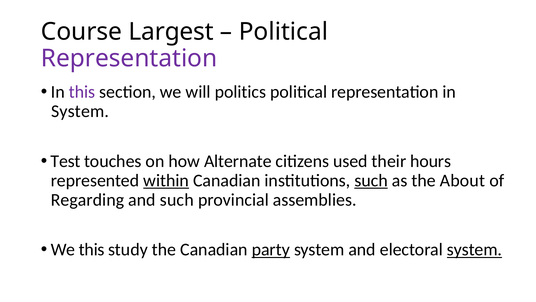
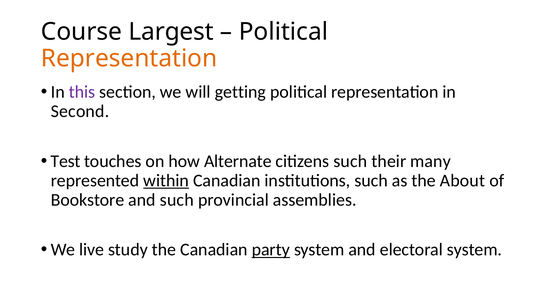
Representation at (129, 58) colour: purple -> orange
politics: politics -> getting
System at (80, 111): System -> Second
citizens used: used -> such
hours: hours -> many
such at (371, 180) underline: present -> none
Regarding: Regarding -> Bookstore
We this: this -> live
system at (474, 249) underline: present -> none
